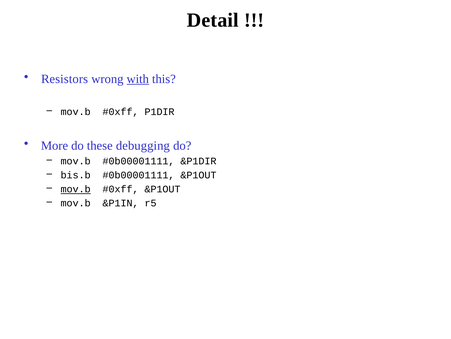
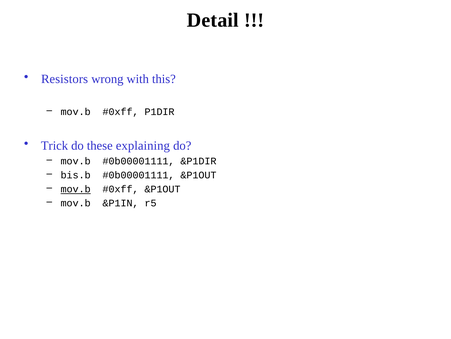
with underline: present -> none
More: More -> Trick
debugging: debugging -> explaining
